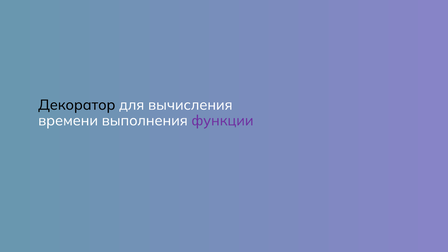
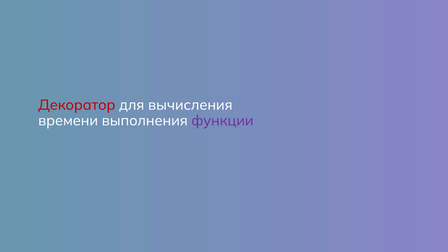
Декоратор colour: black -> red
